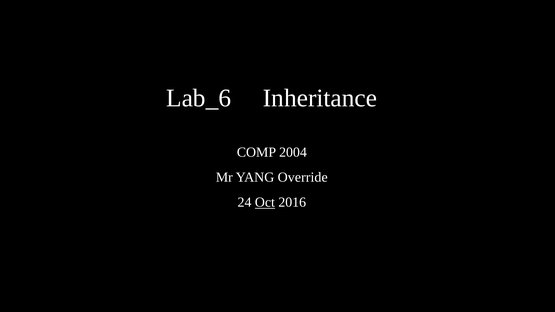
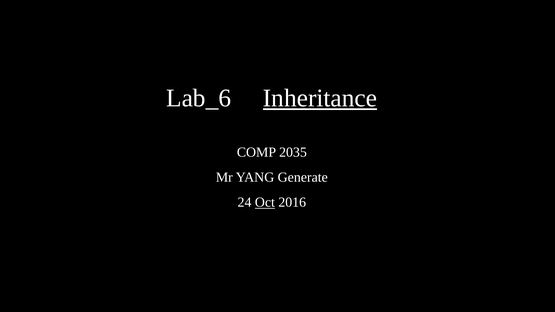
Inheritance underline: none -> present
2004: 2004 -> 2035
Override: Override -> Generate
